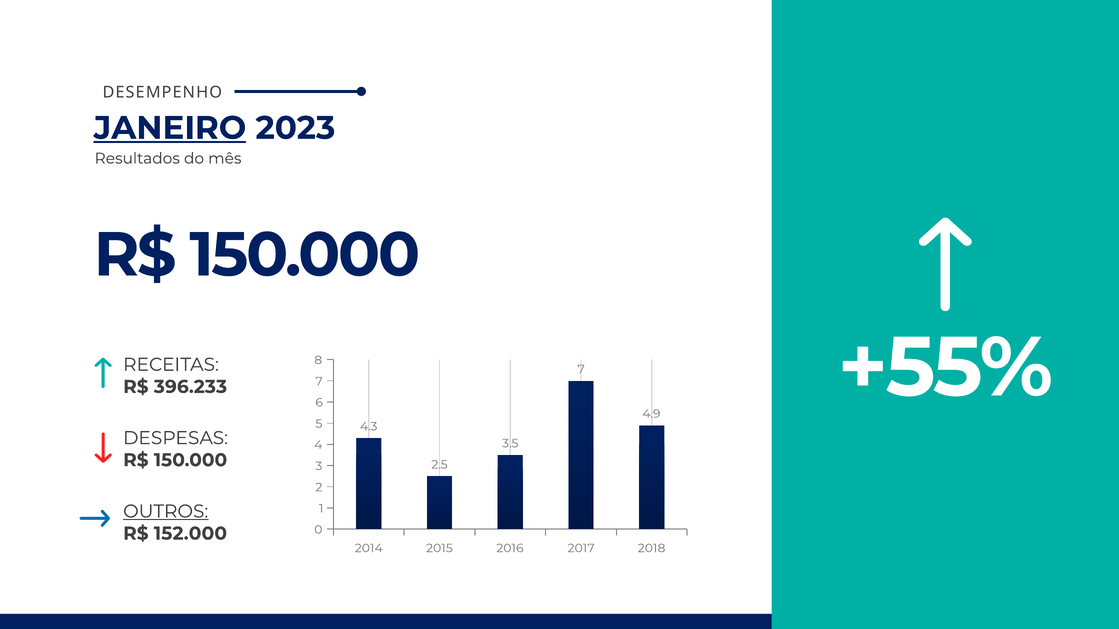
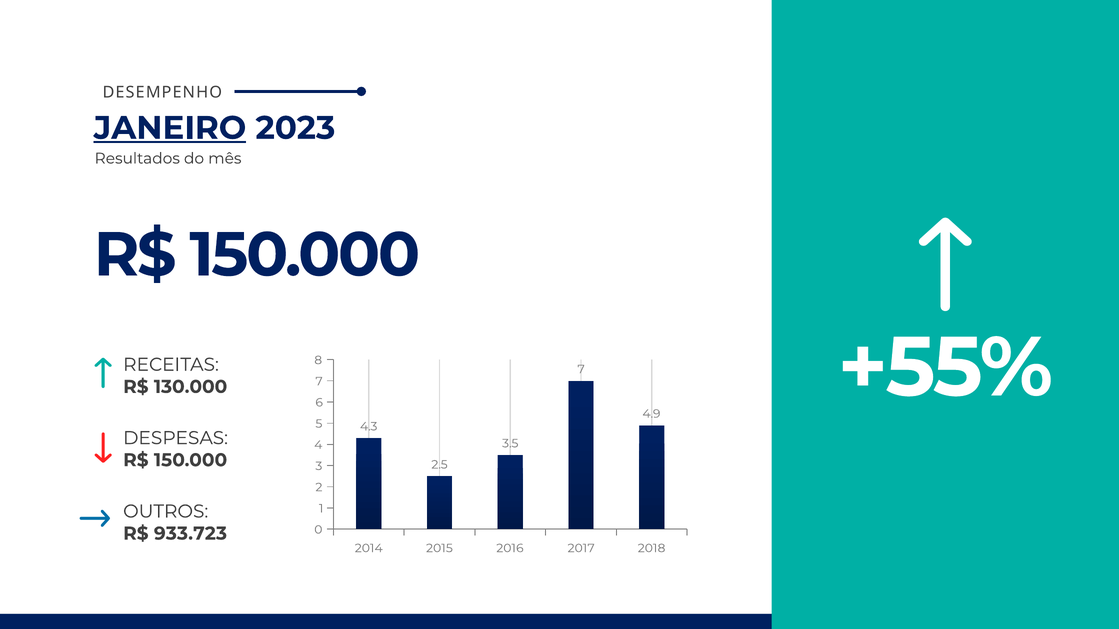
396.233: 396.233 -> 130.000
OUTROS underline: present -> none
152.000: 152.000 -> 933.723
